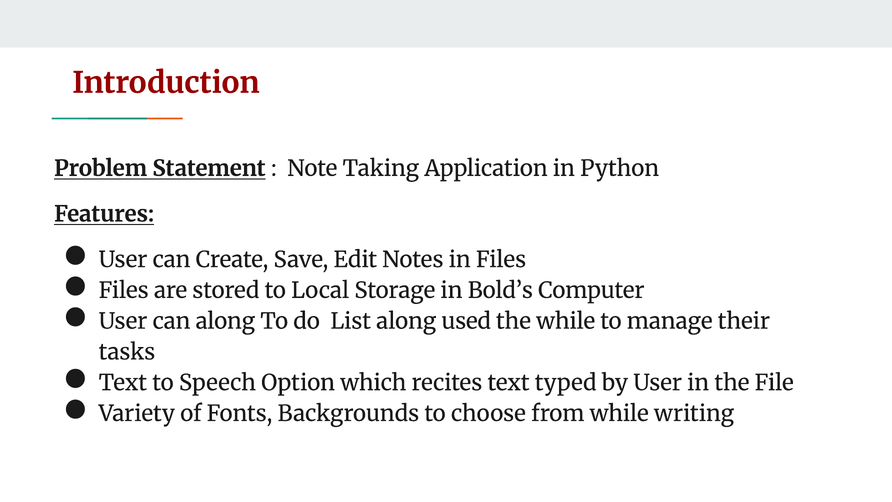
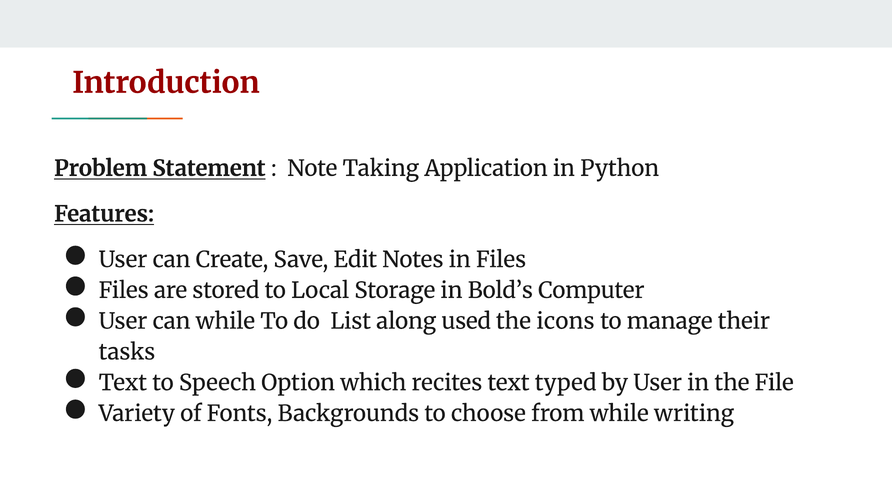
can along: along -> while
the while: while -> icons
